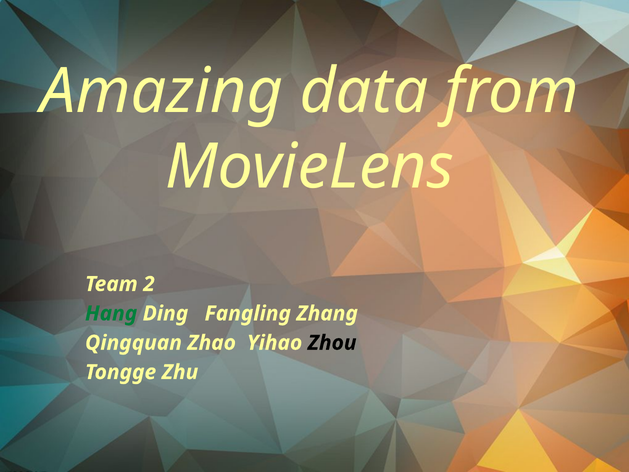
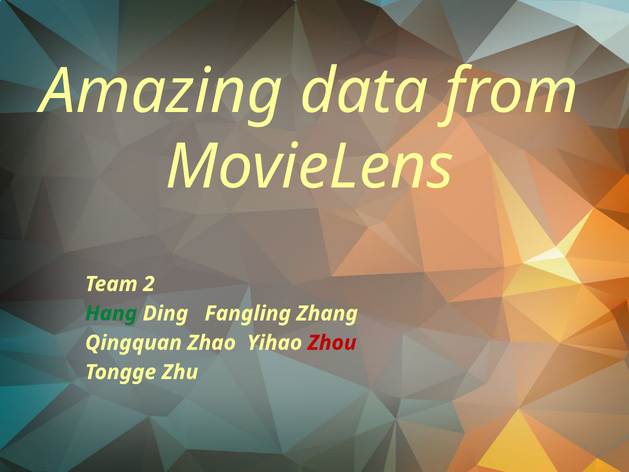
Zhou colour: black -> red
